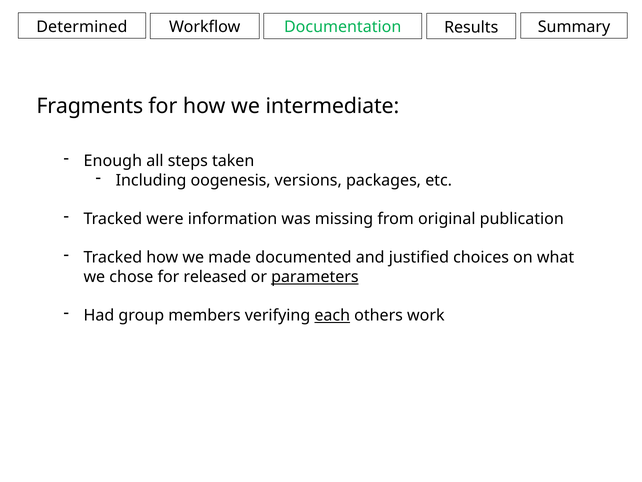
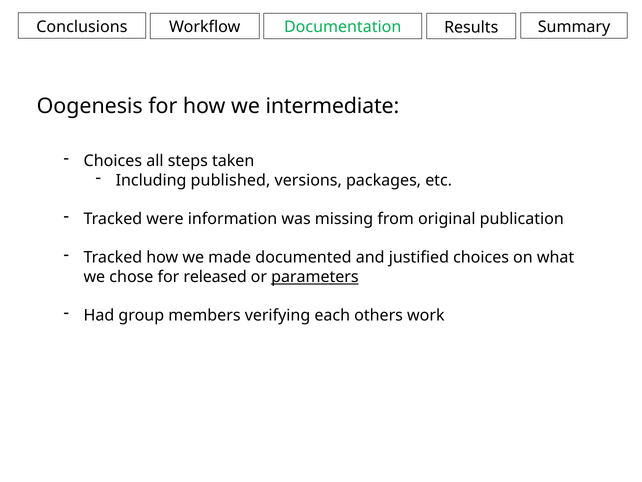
Determined: Determined -> Conclusions
Fragments: Fragments -> Oogenesis
Enough at (113, 161): Enough -> Choices
oogenesis: oogenesis -> published
each underline: present -> none
